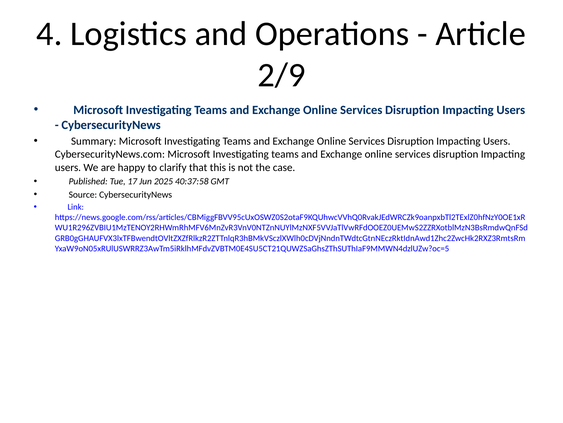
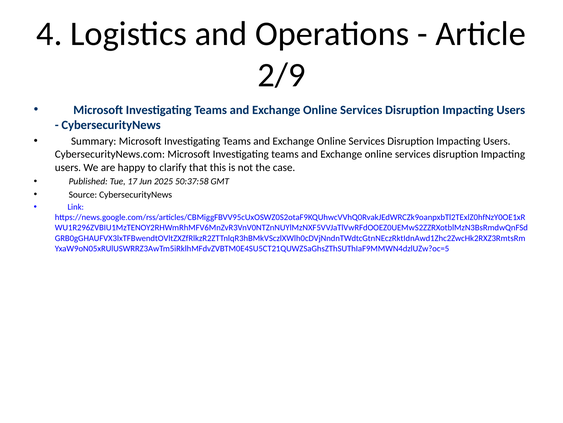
40:37:58: 40:37:58 -> 50:37:58
